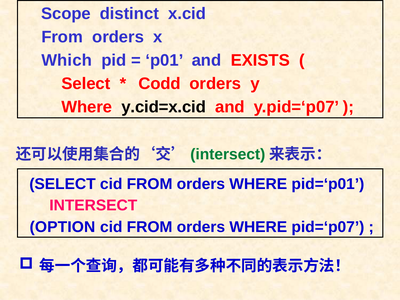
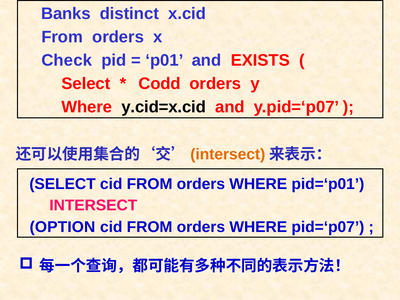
Scope: Scope -> Banks
Which: Which -> Check
intersect at (228, 154) colour: green -> orange
